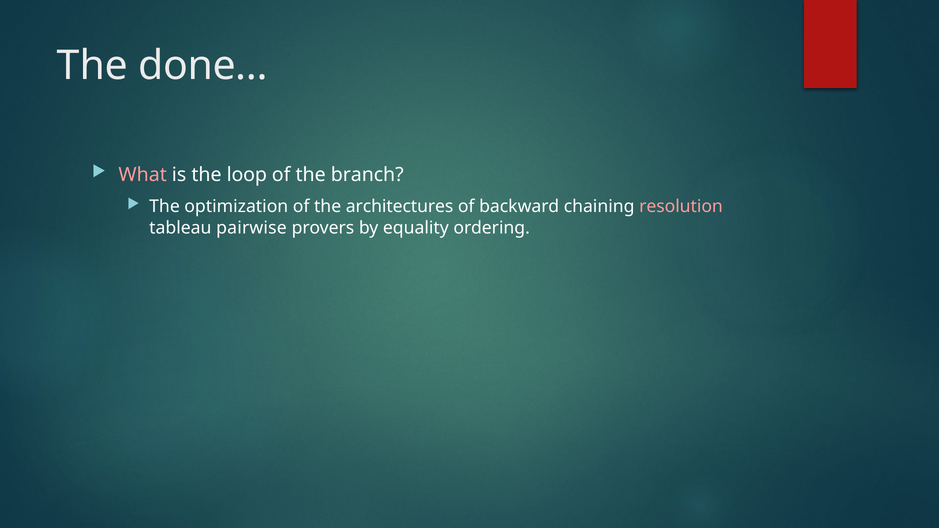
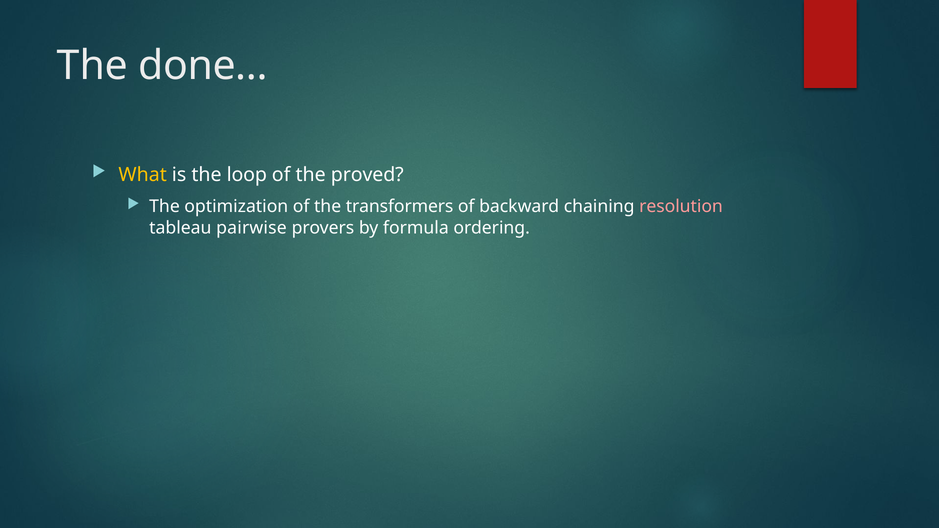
What colour: pink -> yellow
branch: branch -> proved
architectures: architectures -> transformers
equality: equality -> formula
